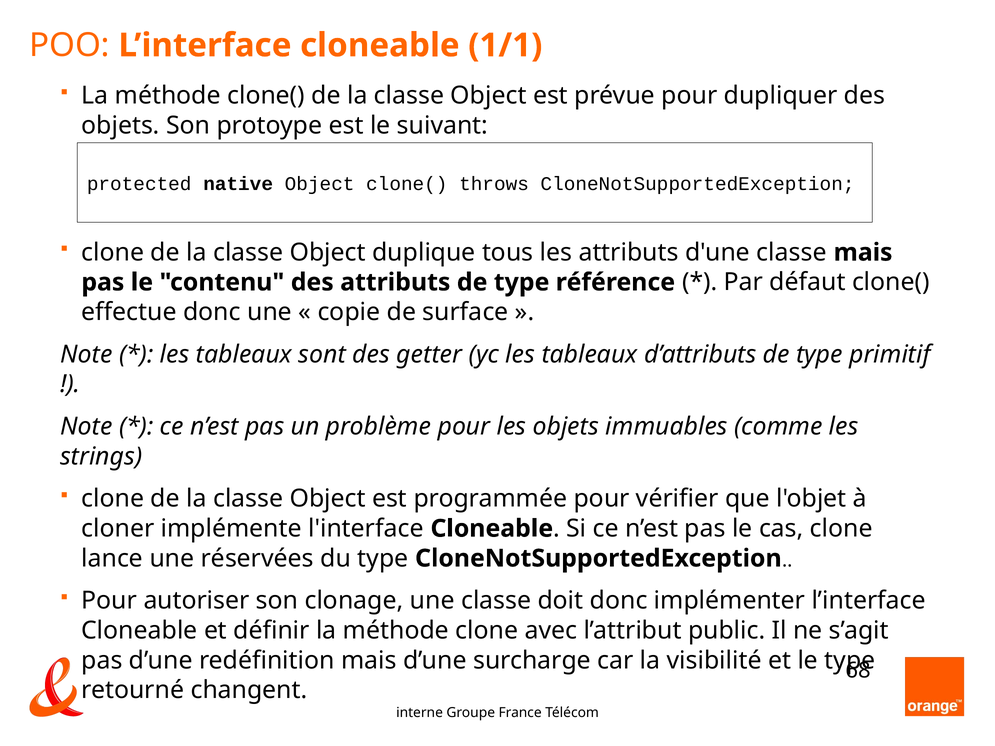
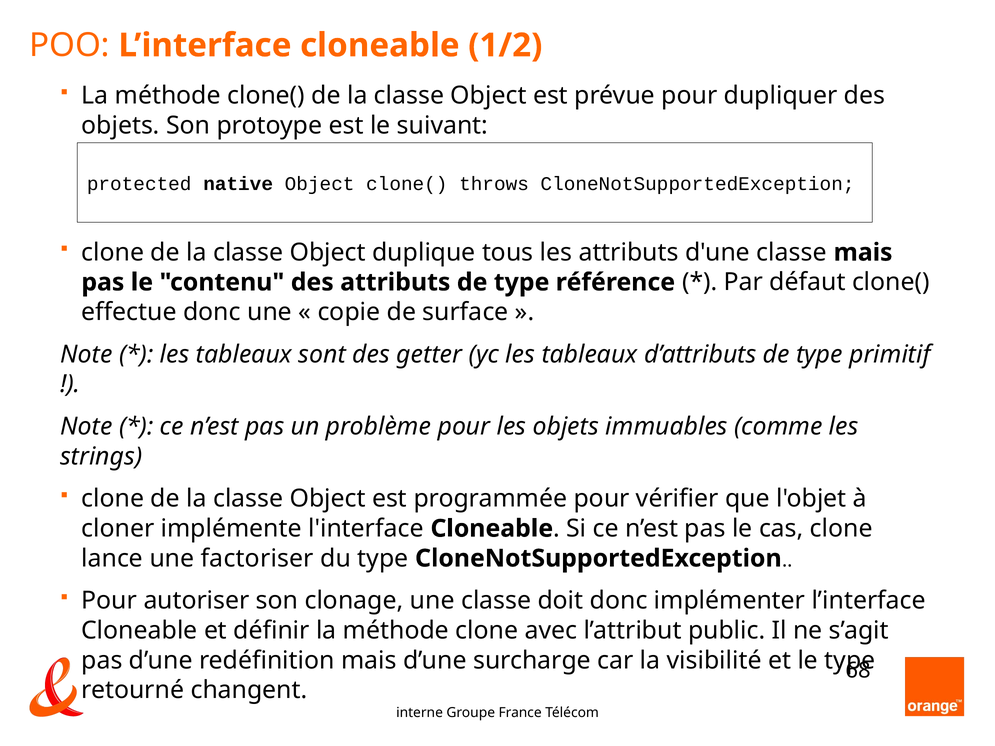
1/1: 1/1 -> 1/2
réservées: réservées -> factoriser
